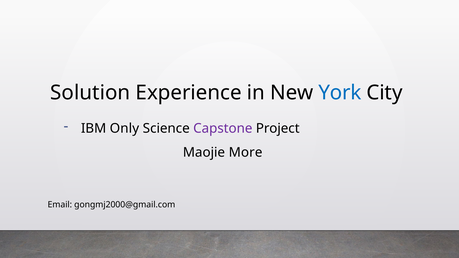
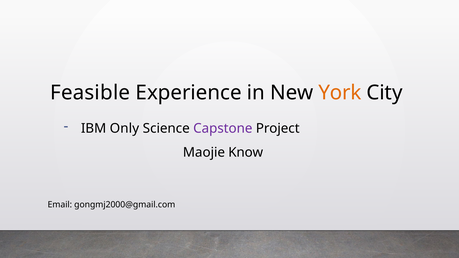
Solution: Solution -> Feasible
York colour: blue -> orange
More: More -> Know
